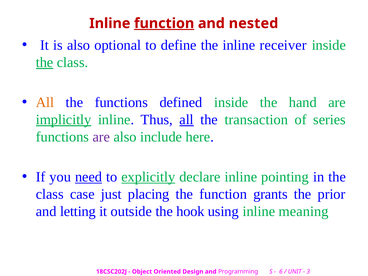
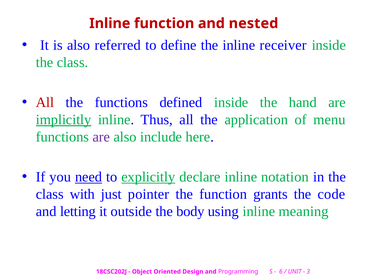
function at (164, 23) underline: present -> none
optional: optional -> referred
the at (45, 62) underline: present -> none
All at (45, 102) colour: orange -> red
all at (187, 120) underline: present -> none
transaction: transaction -> application
series: series -> menu
pointing: pointing -> notation
case: case -> with
placing: placing -> pointer
prior: prior -> code
hook: hook -> body
